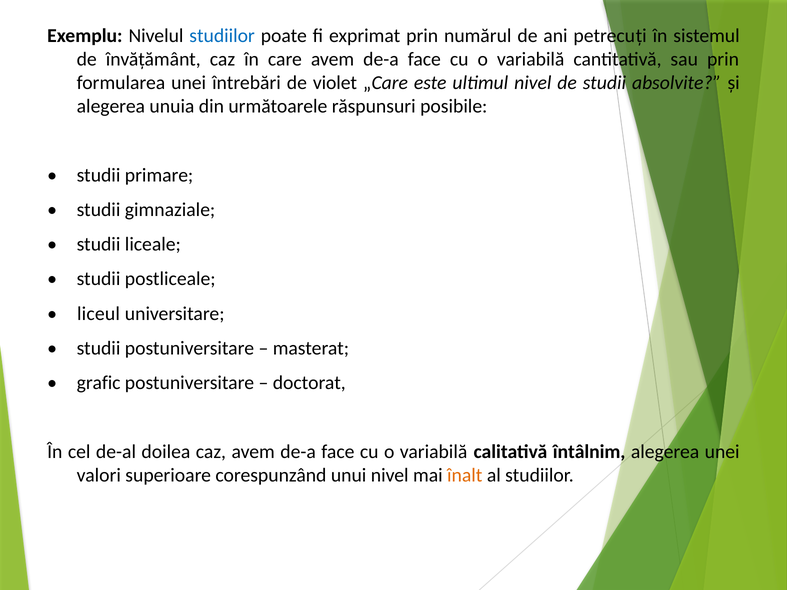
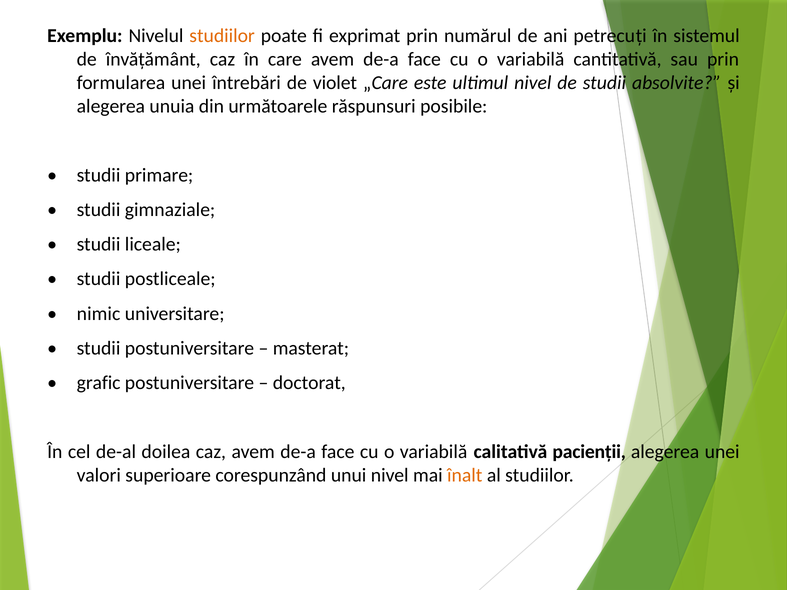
studiilor at (222, 36) colour: blue -> orange
liceul: liceul -> nimic
întâlnim: întâlnim -> pacienții
